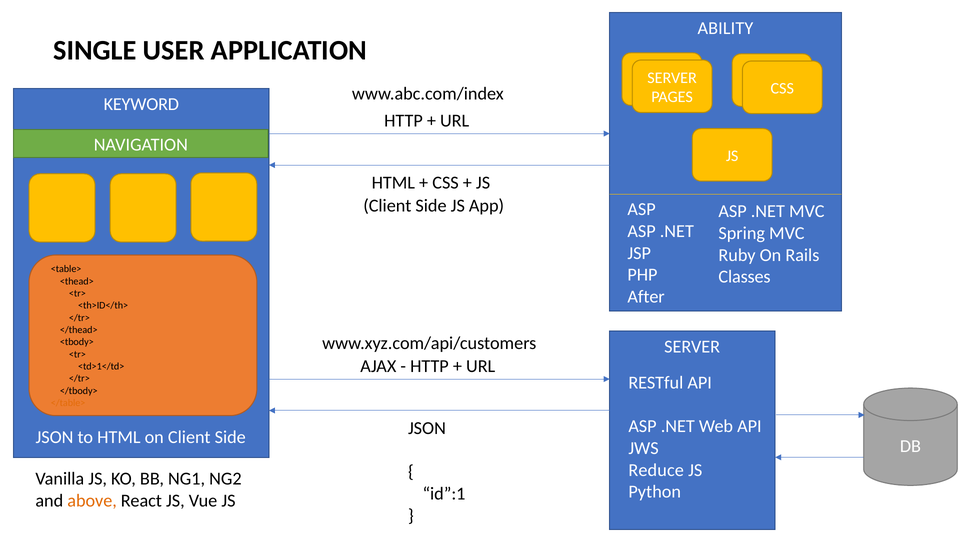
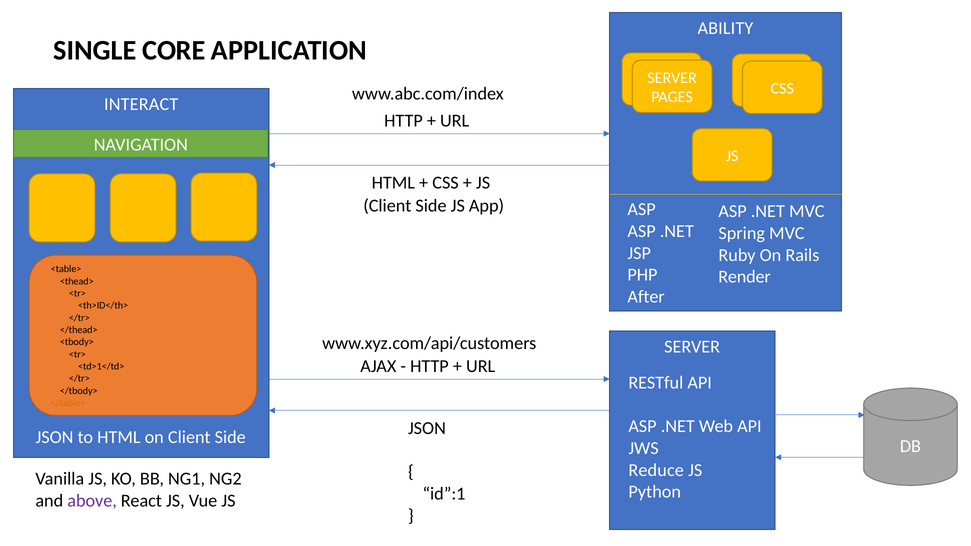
USER: USER -> CORE
KEYWORD: KEYWORD -> INTERACT
Classes: Classes -> Render
above colour: orange -> purple
